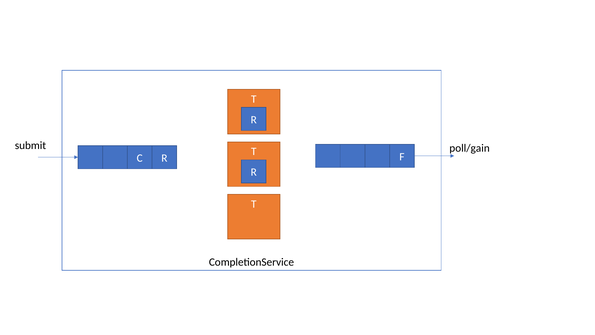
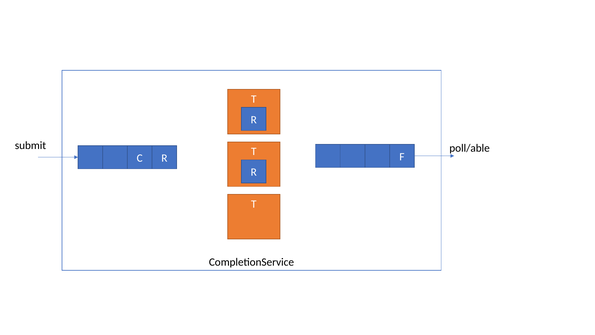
poll/gain: poll/gain -> poll/able
